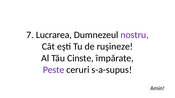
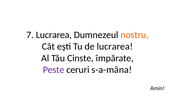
nostru colour: purple -> orange
de ruşineze: ruşineze -> lucrarea
s-a-supus: s-a-supus -> s-a-mâna
